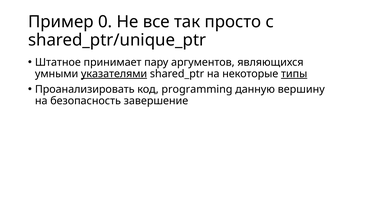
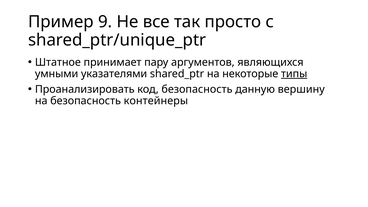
0: 0 -> 9
указателями underline: present -> none
код programming: programming -> безопасность
завершение: завершение -> контейнеры
